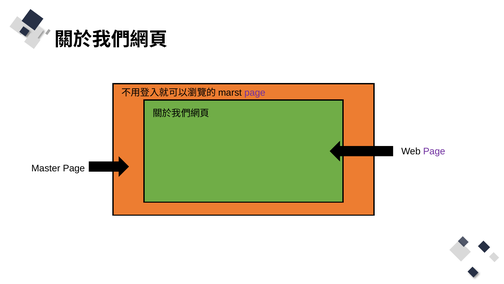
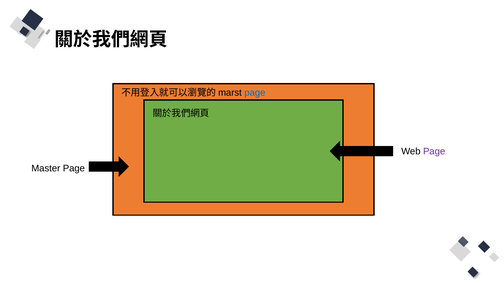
page at (255, 93) colour: purple -> blue
